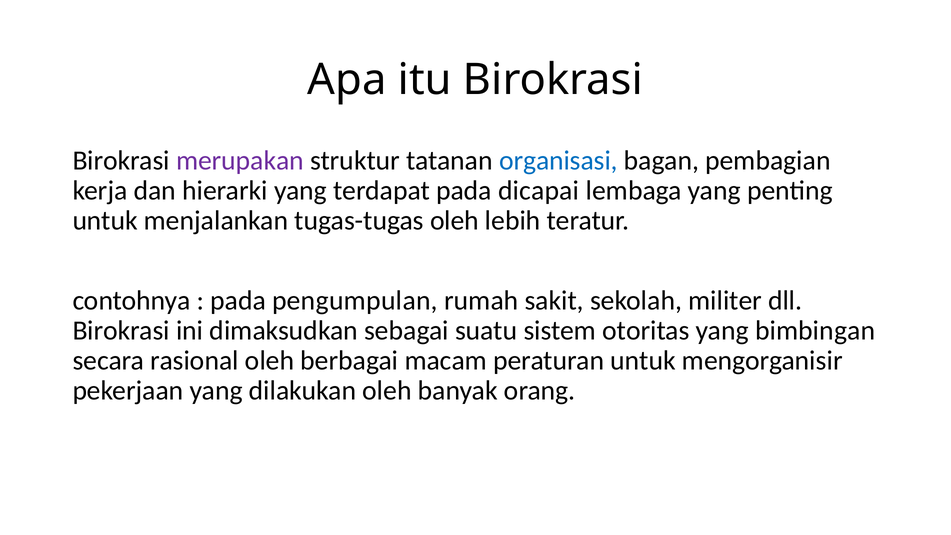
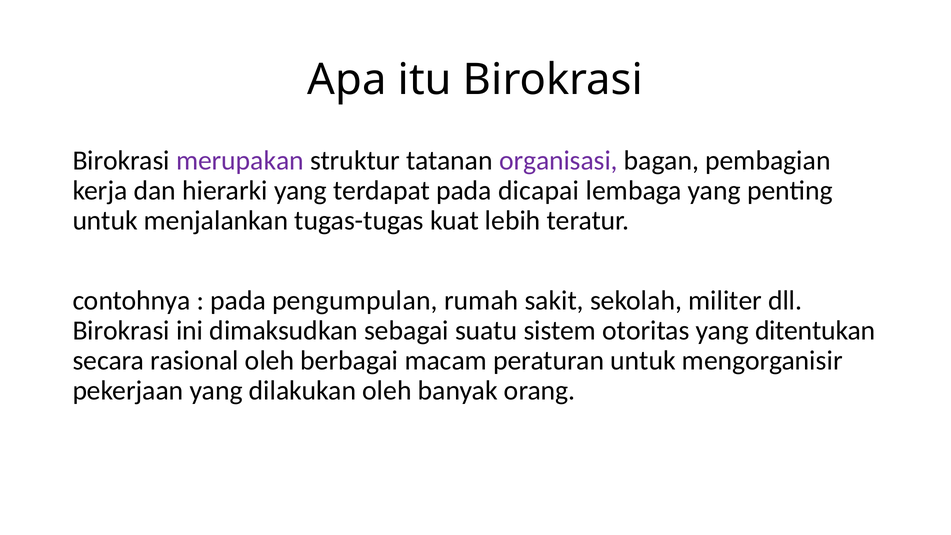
organisasi colour: blue -> purple
tugas-tugas oleh: oleh -> kuat
bimbingan: bimbingan -> ditentukan
